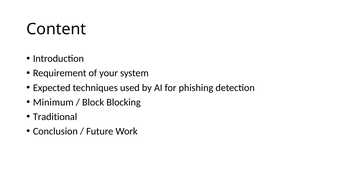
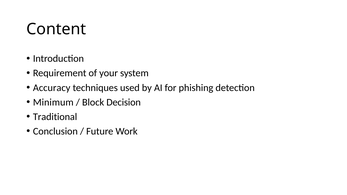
Expected: Expected -> Accuracy
Blocking: Blocking -> Decision
